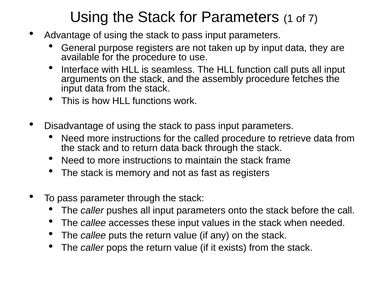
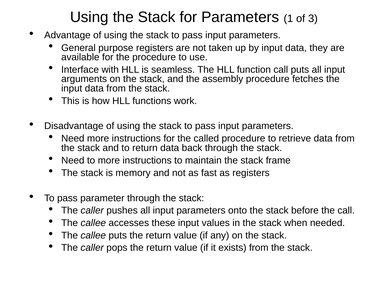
7: 7 -> 3
